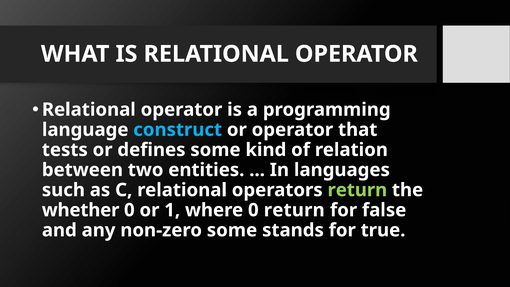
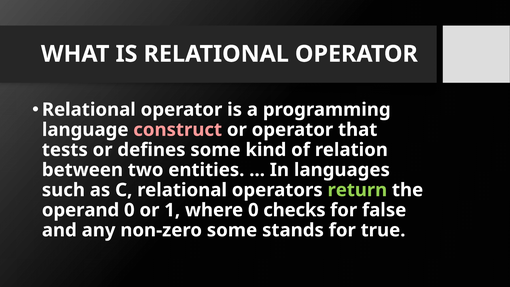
construct colour: light blue -> pink
whether: whether -> operand
0 return: return -> checks
